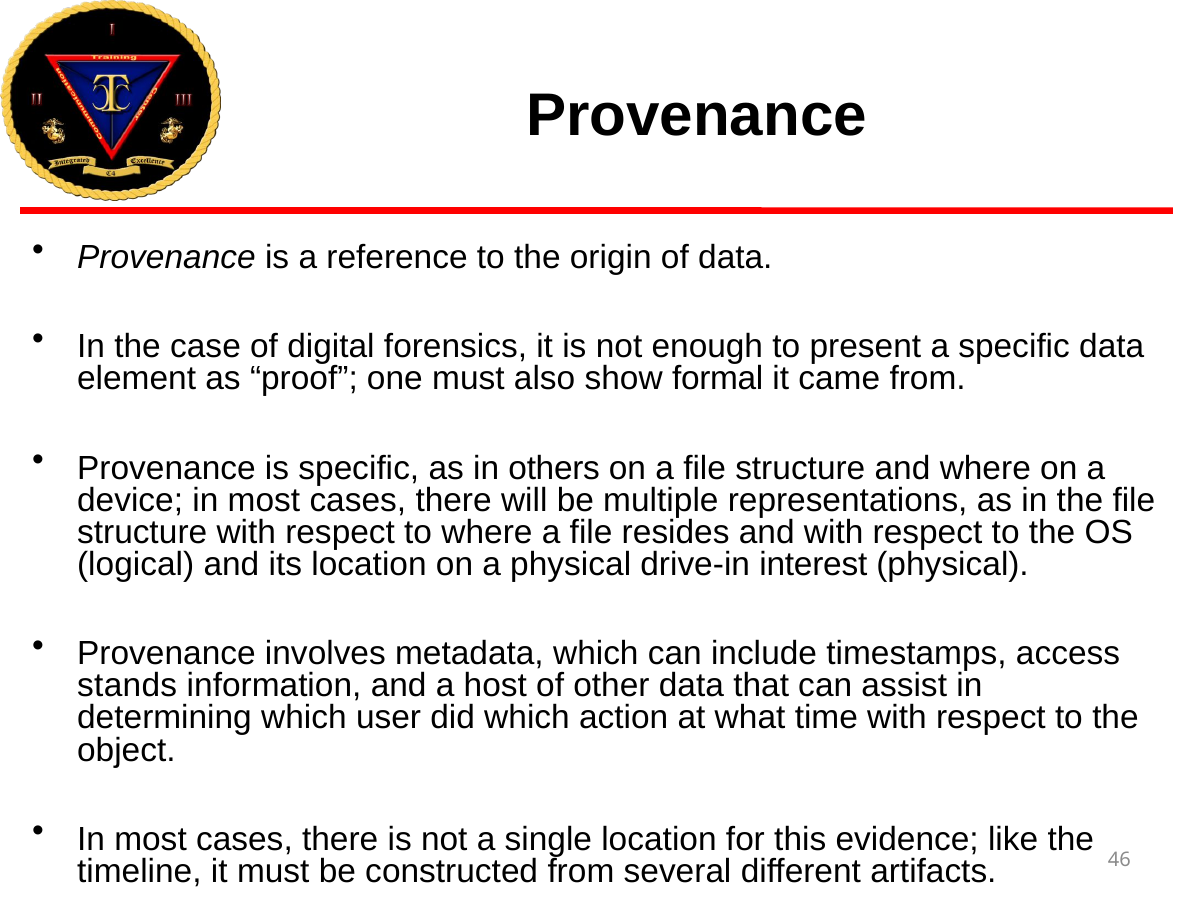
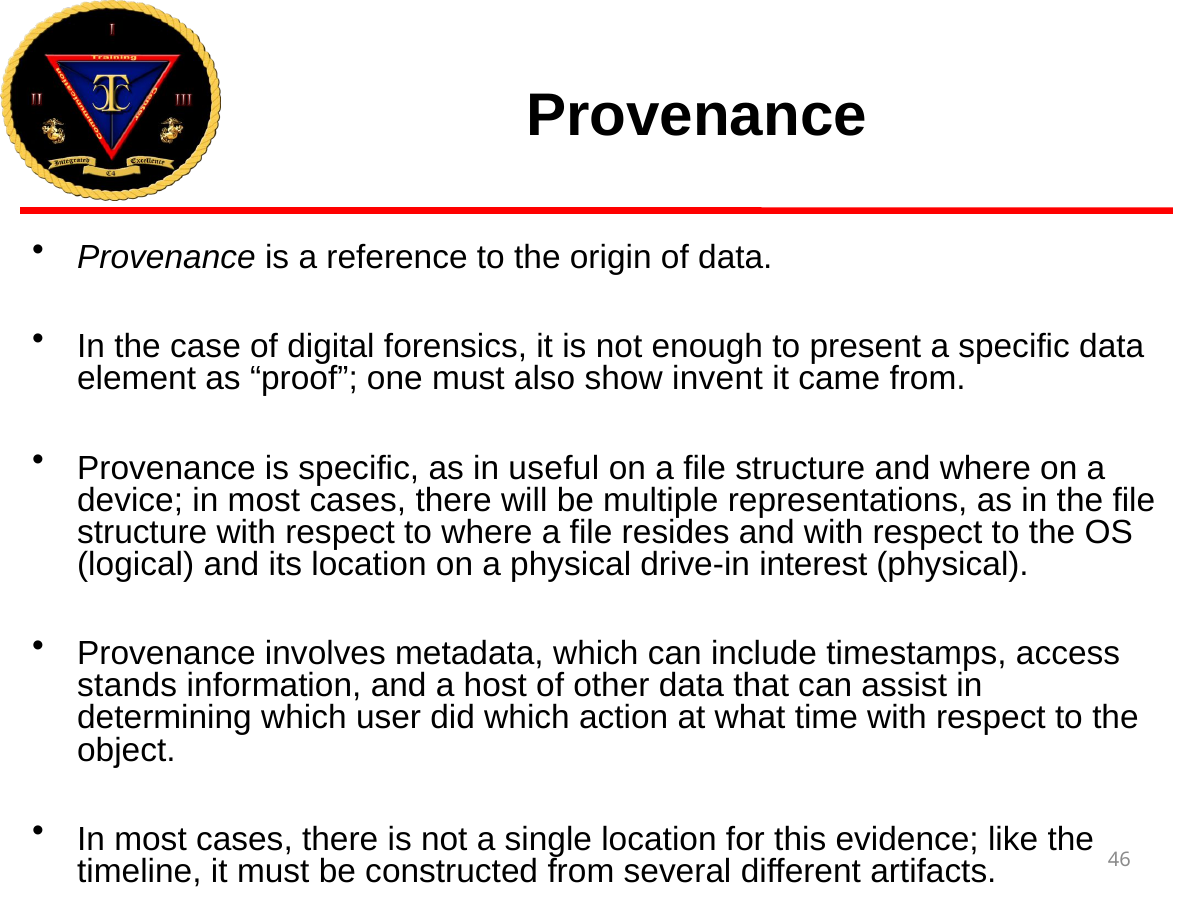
formal: formal -> invent
others: others -> useful
